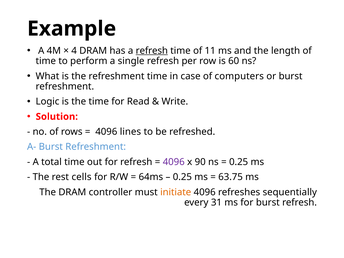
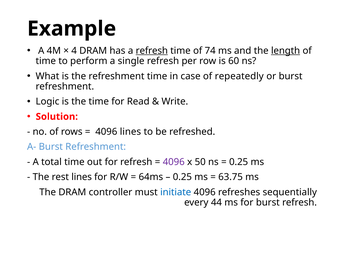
11: 11 -> 74
length underline: none -> present
computers: computers -> repeatedly
90: 90 -> 50
rest cells: cells -> lines
initiate colour: orange -> blue
31: 31 -> 44
